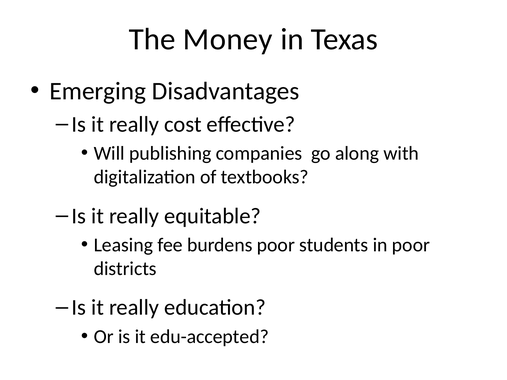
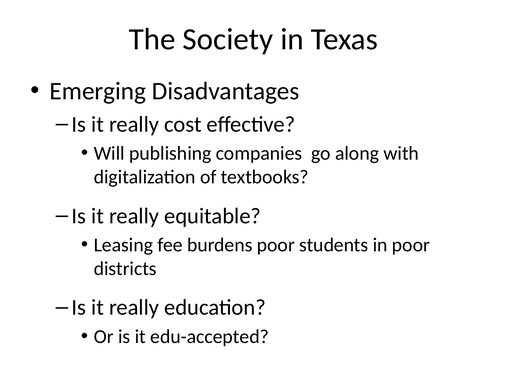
Money: Money -> Society
